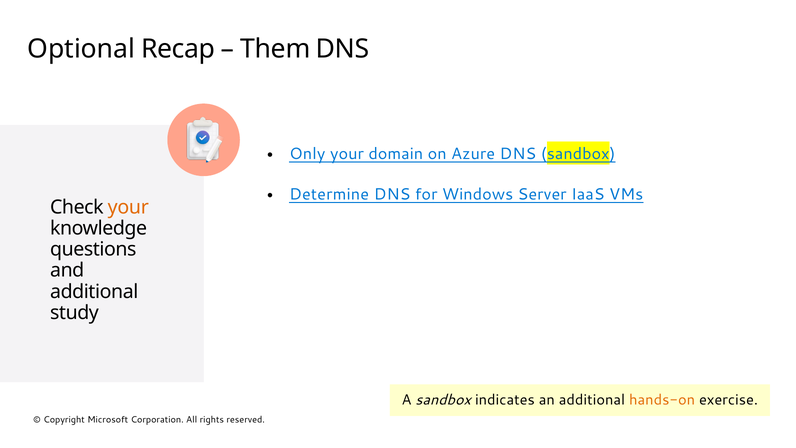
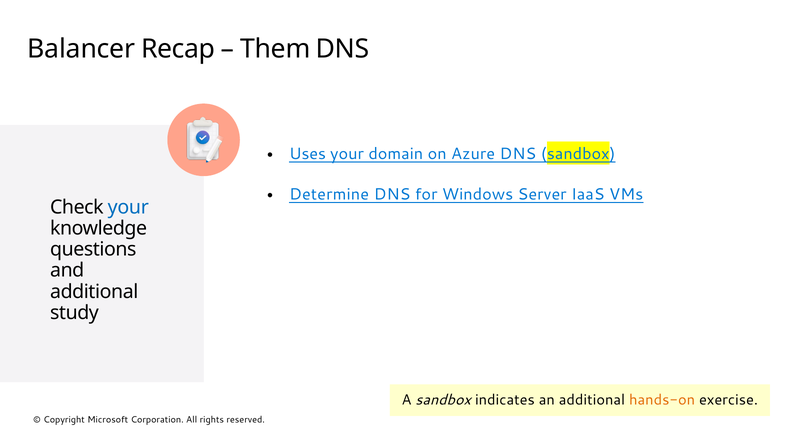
Optional: Optional -> Balancer
Only: Only -> Uses
your at (128, 207) colour: orange -> blue
